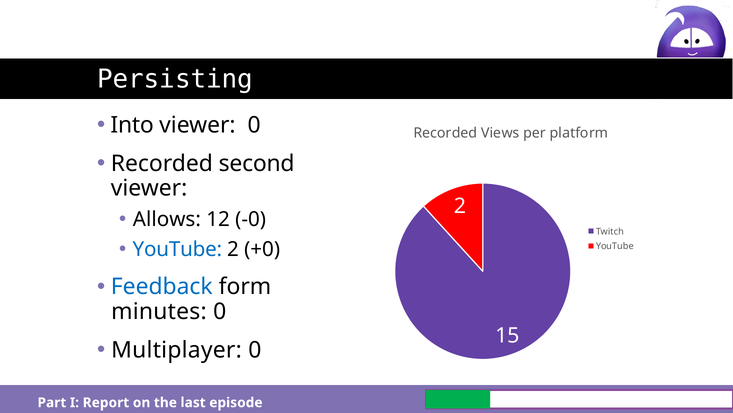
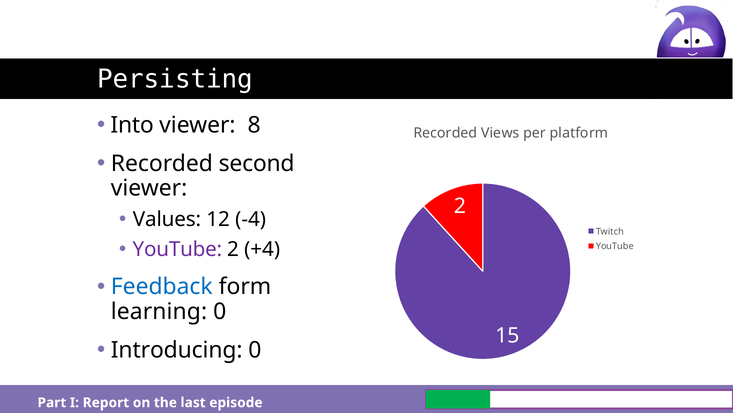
viewer 0: 0 -> 8
Allows: Allows -> Values
-0: -0 -> -4
YouTube at (177, 249) colour: blue -> purple
+0: +0 -> +4
minutes: minutes -> learning
Multiplayer: Multiplayer -> Introducing
